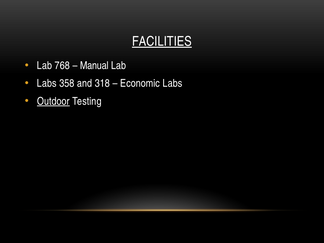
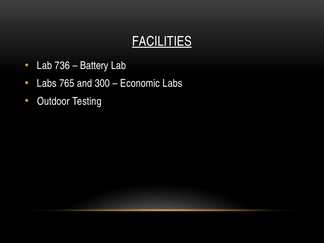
768: 768 -> 736
Manual: Manual -> Battery
358: 358 -> 765
318: 318 -> 300
Outdoor underline: present -> none
